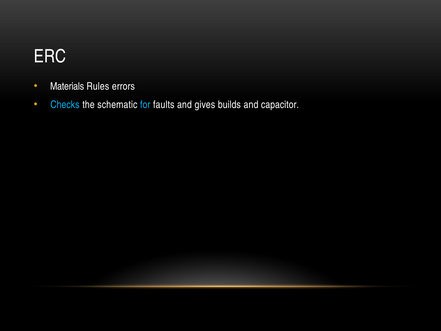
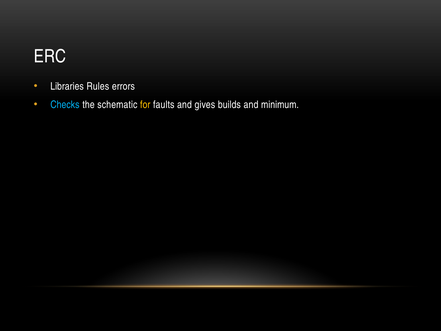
Materials: Materials -> Libraries
for colour: light blue -> yellow
capacitor: capacitor -> minimum
